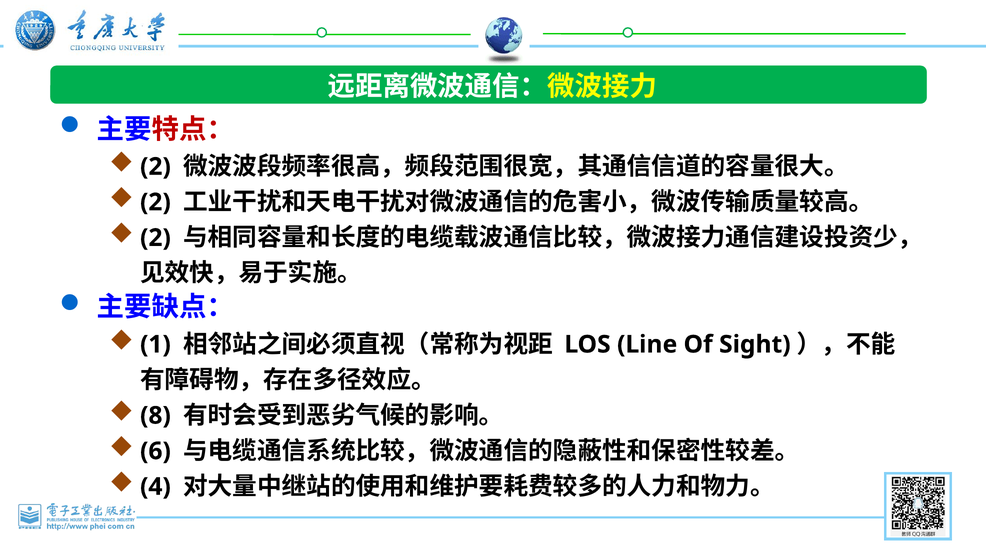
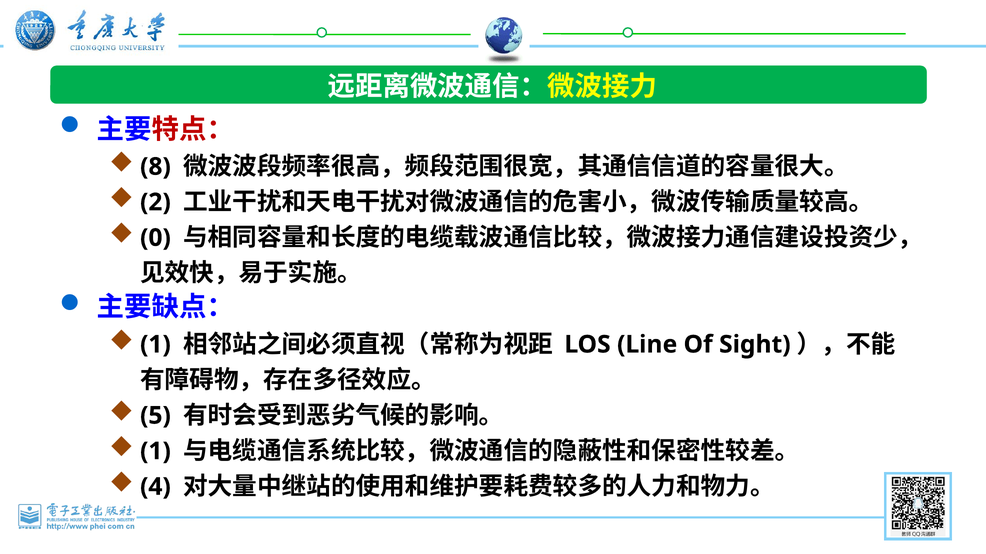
2 at (155, 167): 2 -> 8
2 at (155, 238): 2 -> 0
8: 8 -> 5
6 at (155, 452): 6 -> 1
